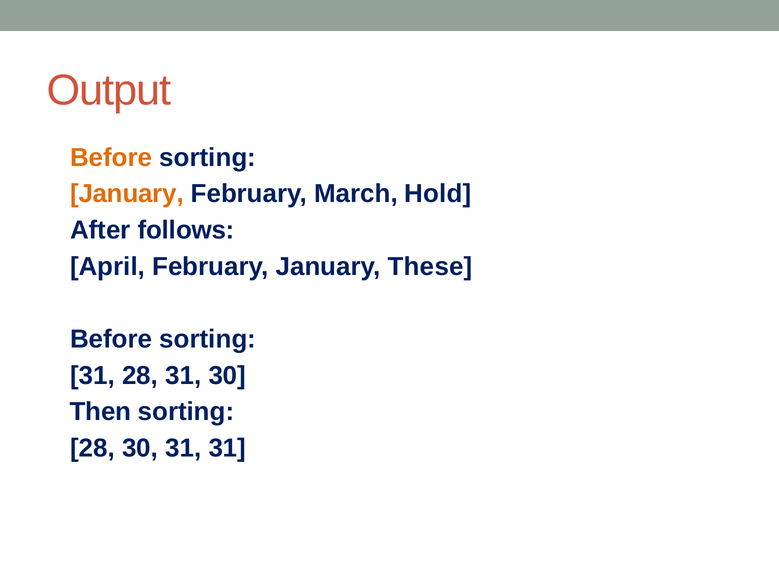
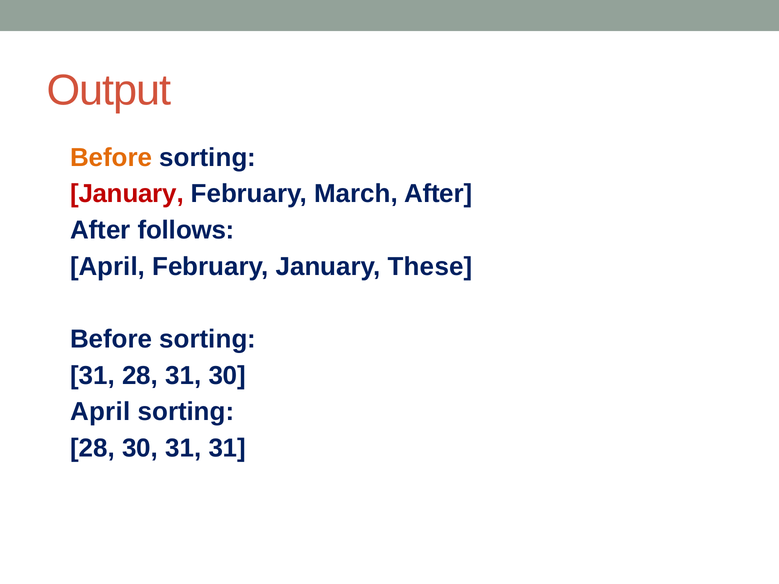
January at (127, 194) colour: orange -> red
March Hold: Hold -> After
Then at (100, 412): Then -> April
